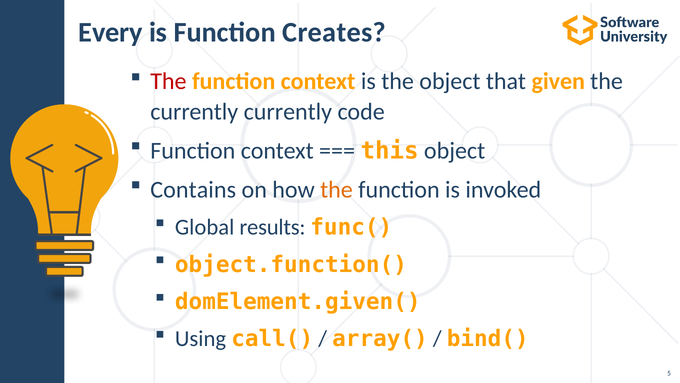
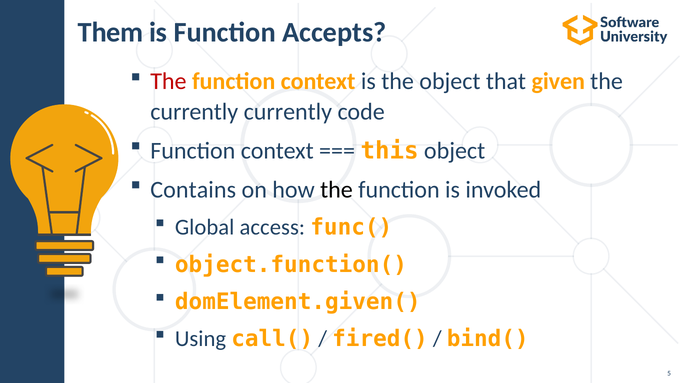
Every: Every -> Them
Creates: Creates -> Accepts
the at (336, 189) colour: orange -> black
results: results -> access
array(: array( -> fired(
